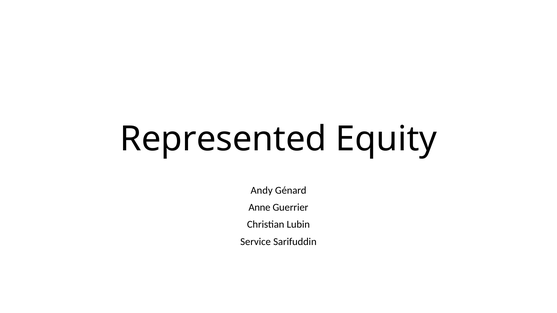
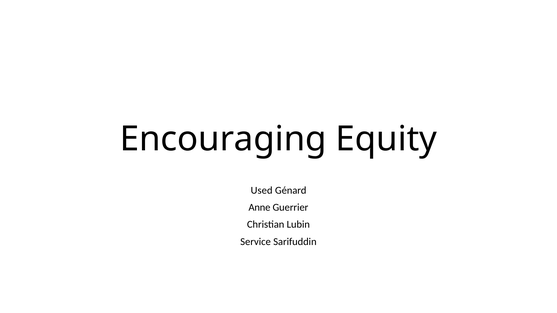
Represented: Represented -> Encouraging
Andy: Andy -> Used
